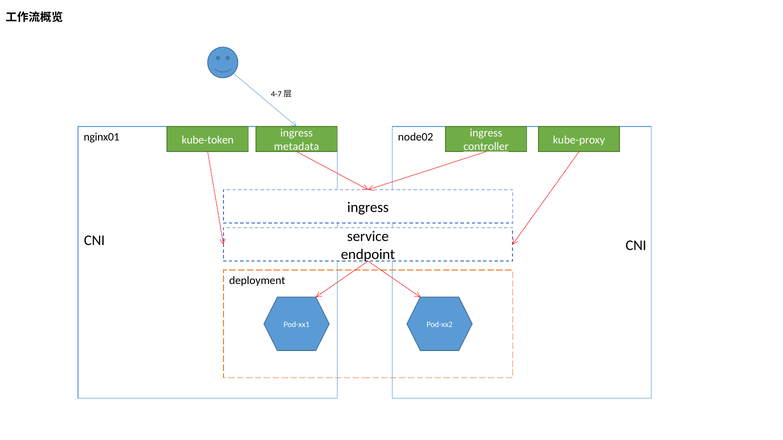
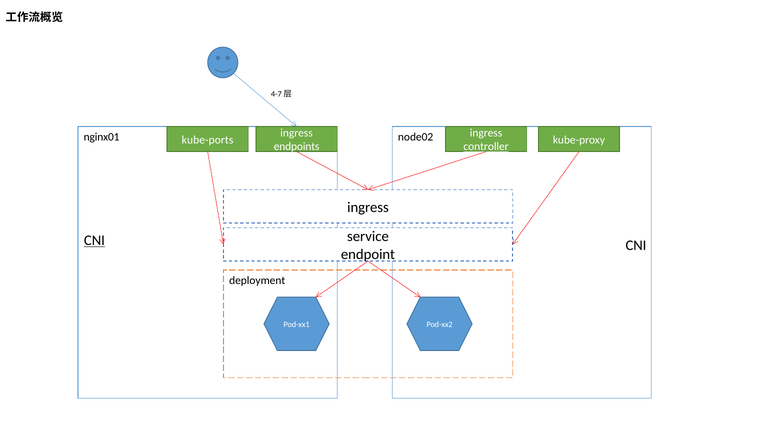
kube-token: kube-token -> kube-ports
metadata: metadata -> endpoints
CNI at (94, 241) underline: none -> present
